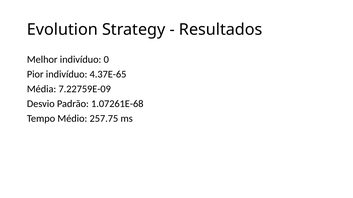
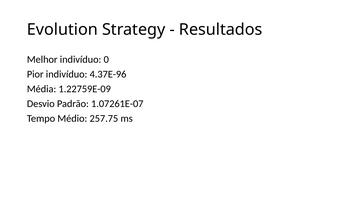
4.37E-65: 4.37E-65 -> 4.37E-96
7.22759E-09: 7.22759E-09 -> 1.22759E-09
1.07261E-68: 1.07261E-68 -> 1.07261E-07
